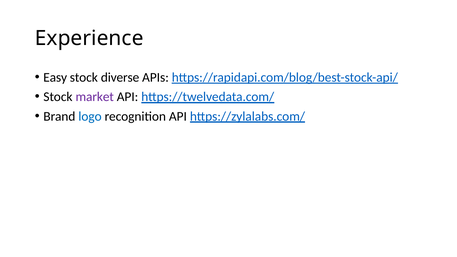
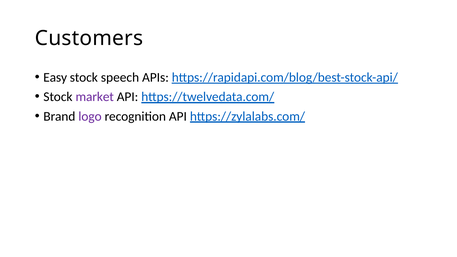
Experience: Experience -> Customers
diverse: diverse -> speech
logo colour: blue -> purple
